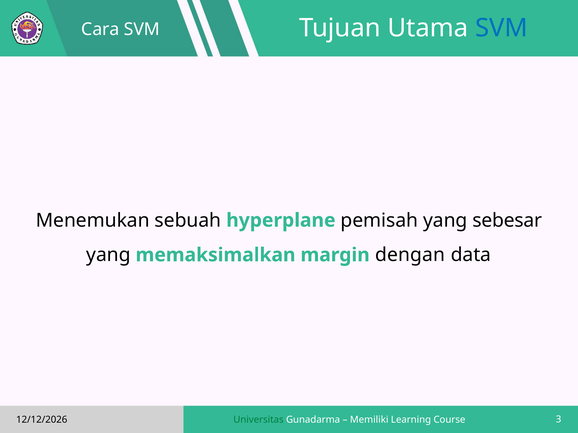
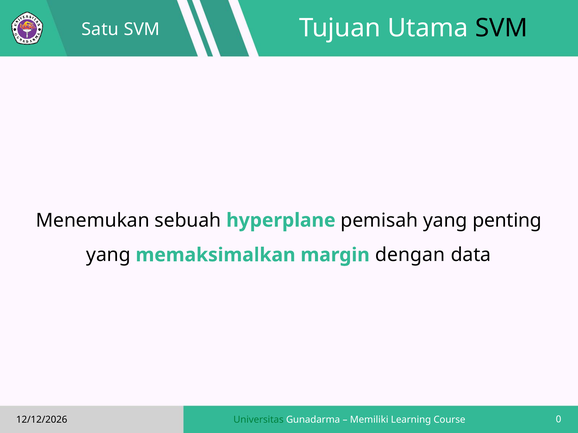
SVM at (501, 28) colour: blue -> black
Cara: Cara -> Satu
sebesar: sebesar -> penting
3: 3 -> 0
